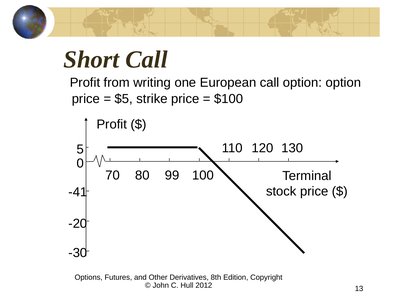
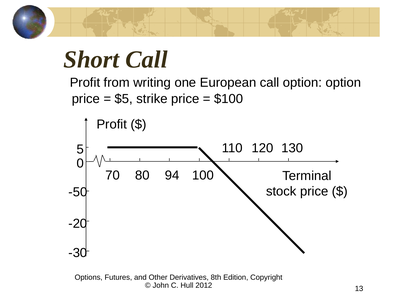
99: 99 -> 94
-41: -41 -> -50
